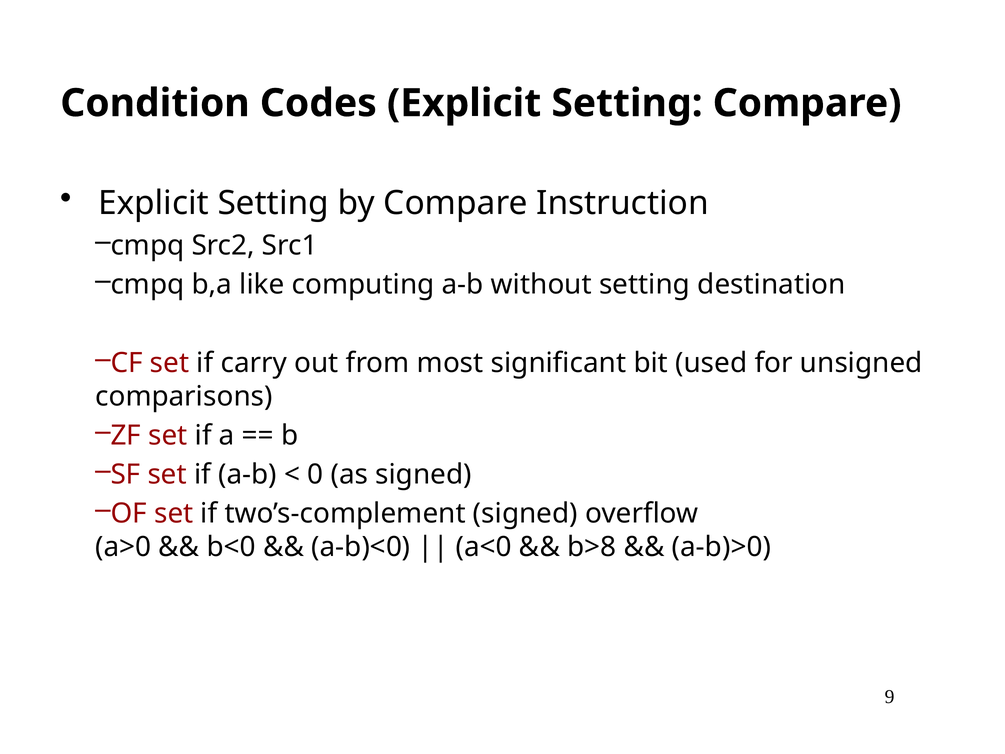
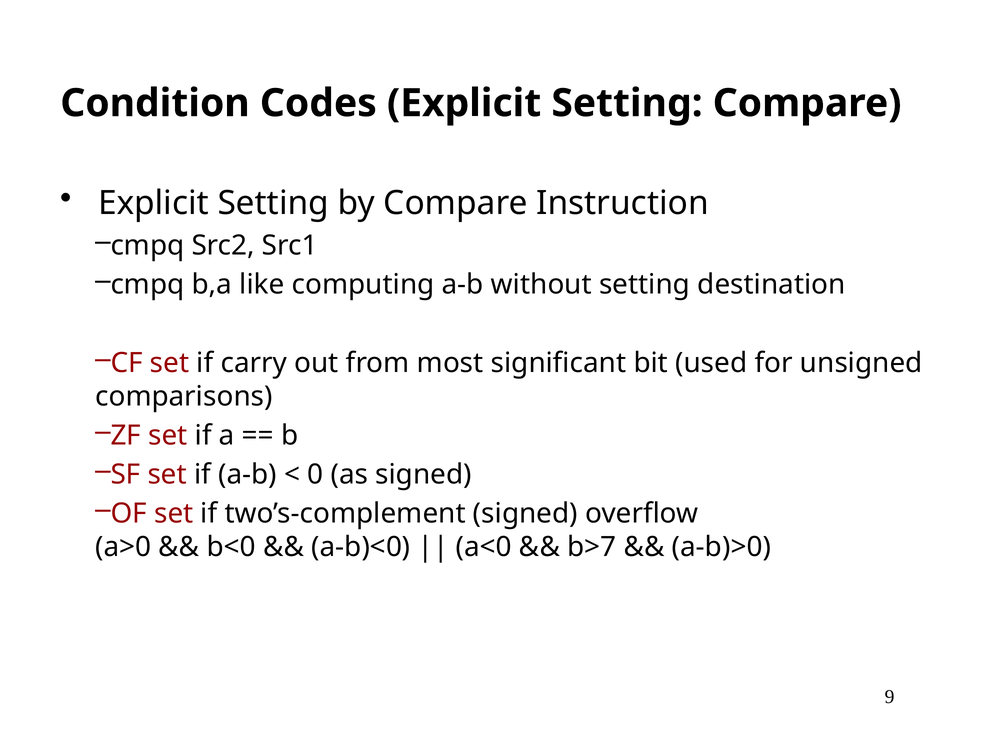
b>8: b>8 -> b>7
